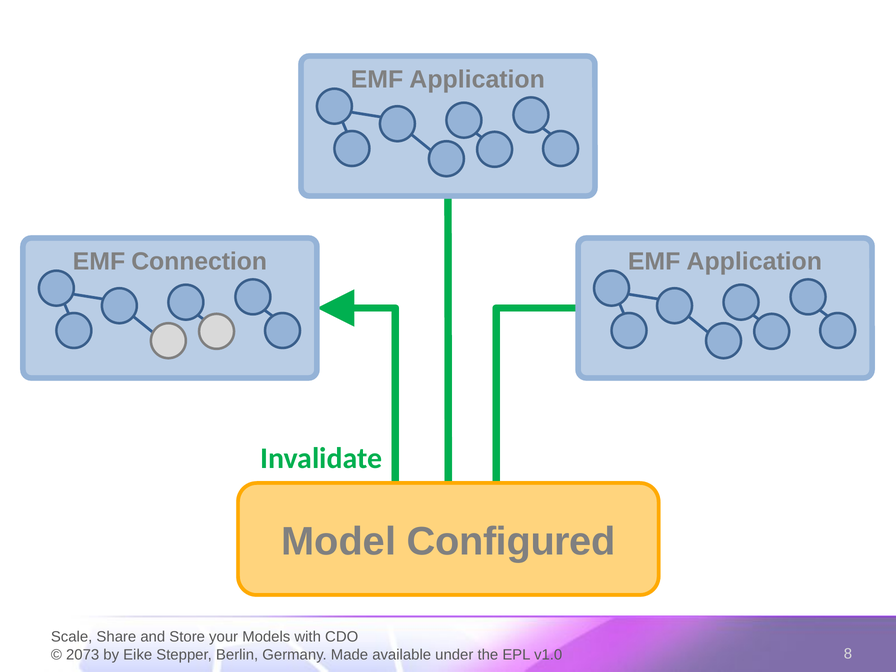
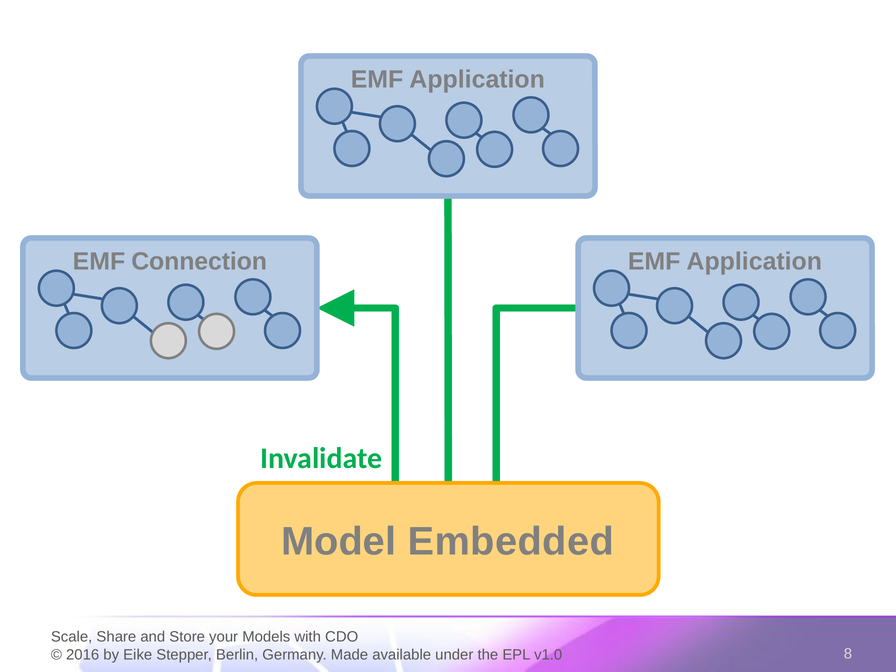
Configured: Configured -> Embedded
2073: 2073 -> 2016
